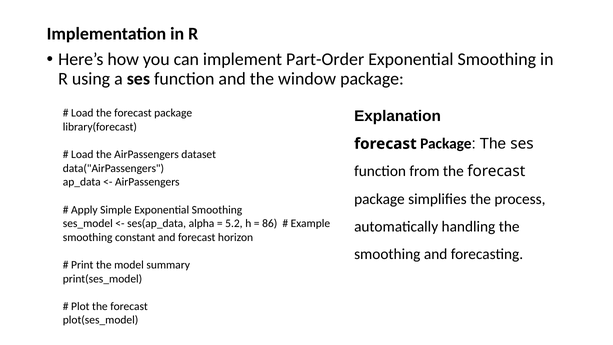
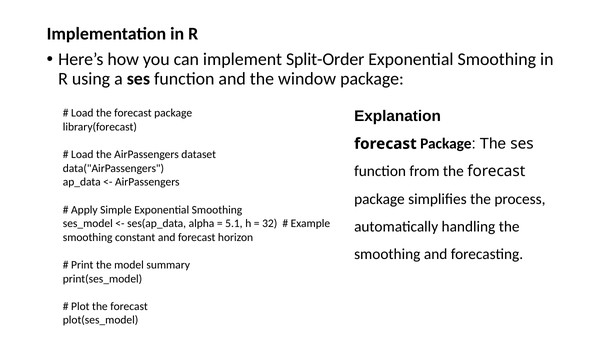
Part-Order: Part-Order -> Split-Order
5.2: 5.2 -> 5.1
86: 86 -> 32
